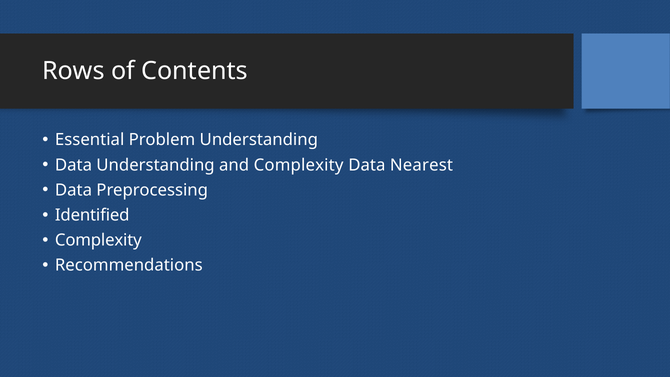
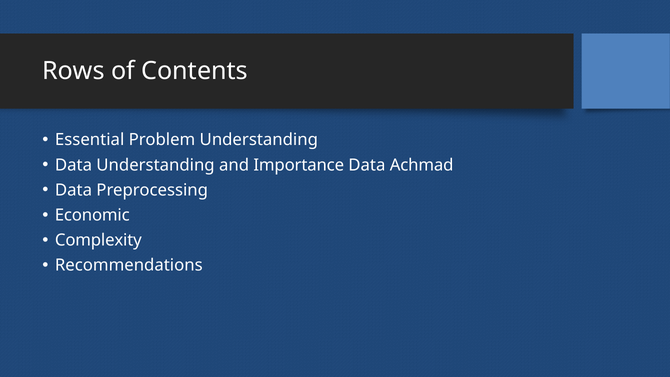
and Complexity: Complexity -> Importance
Nearest: Nearest -> Achmad
Identified: Identified -> Economic
